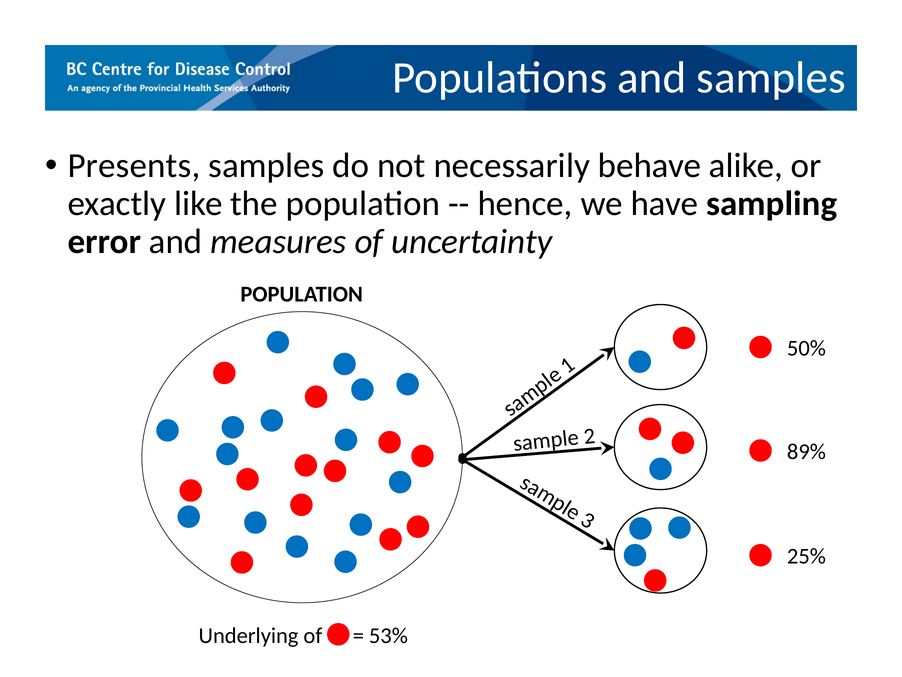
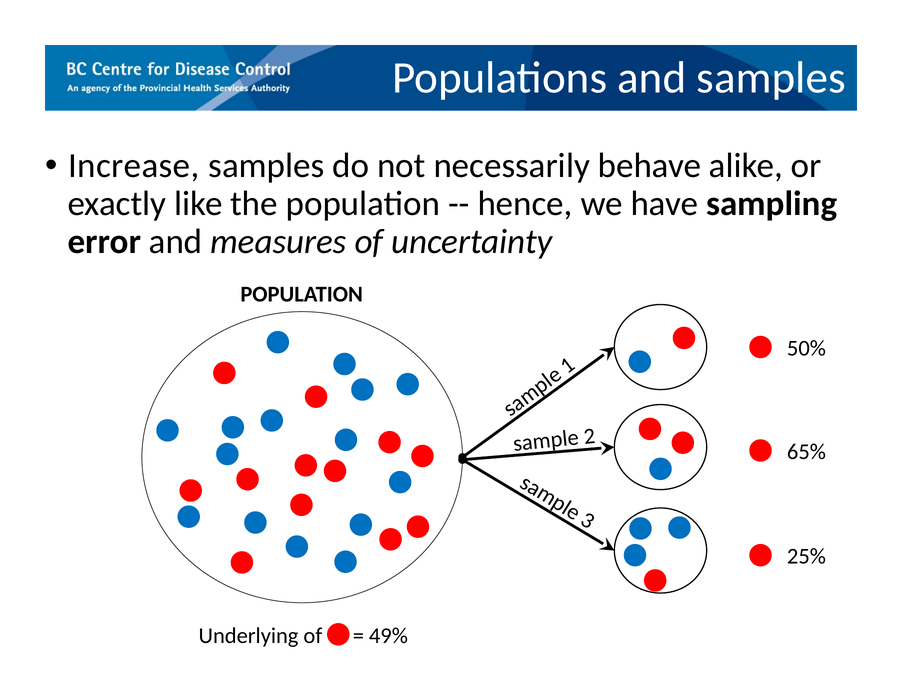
Presents: Presents -> Increase
89%: 89% -> 65%
53%: 53% -> 49%
